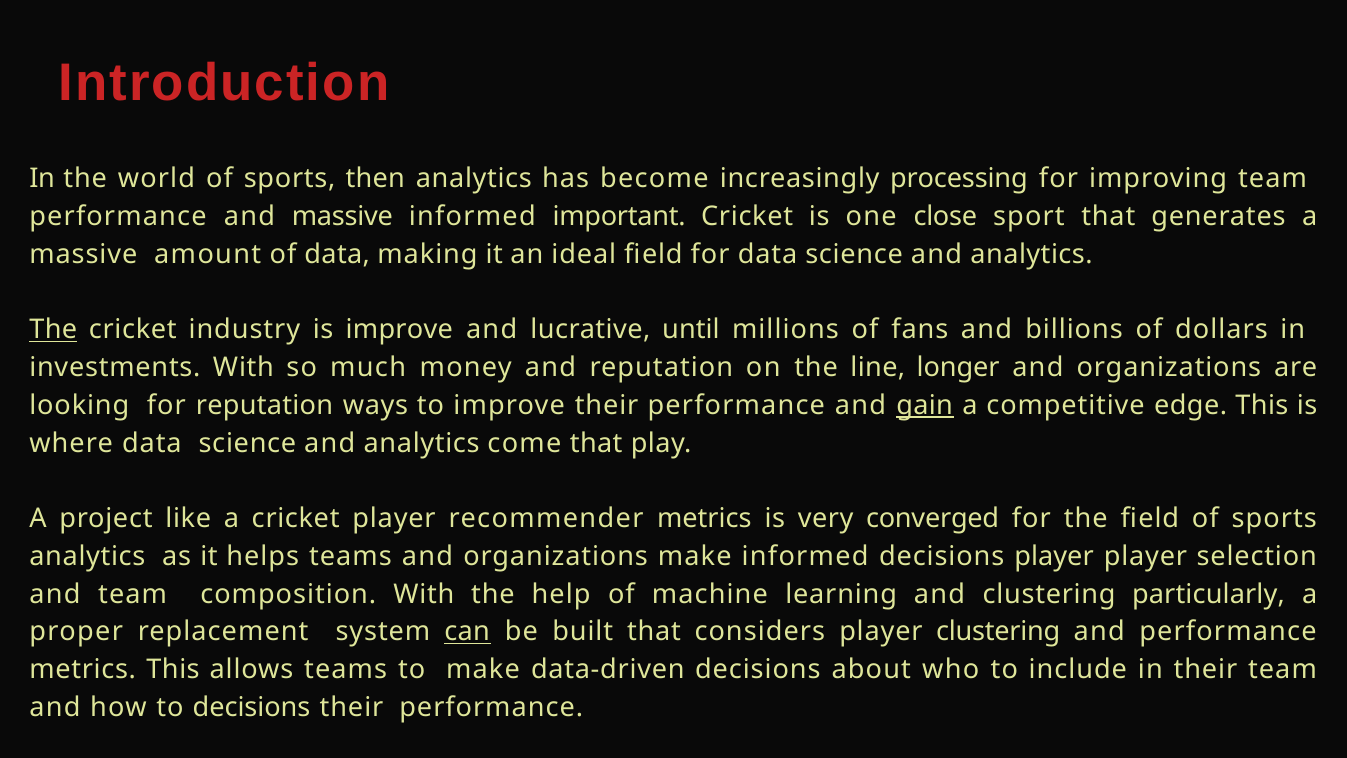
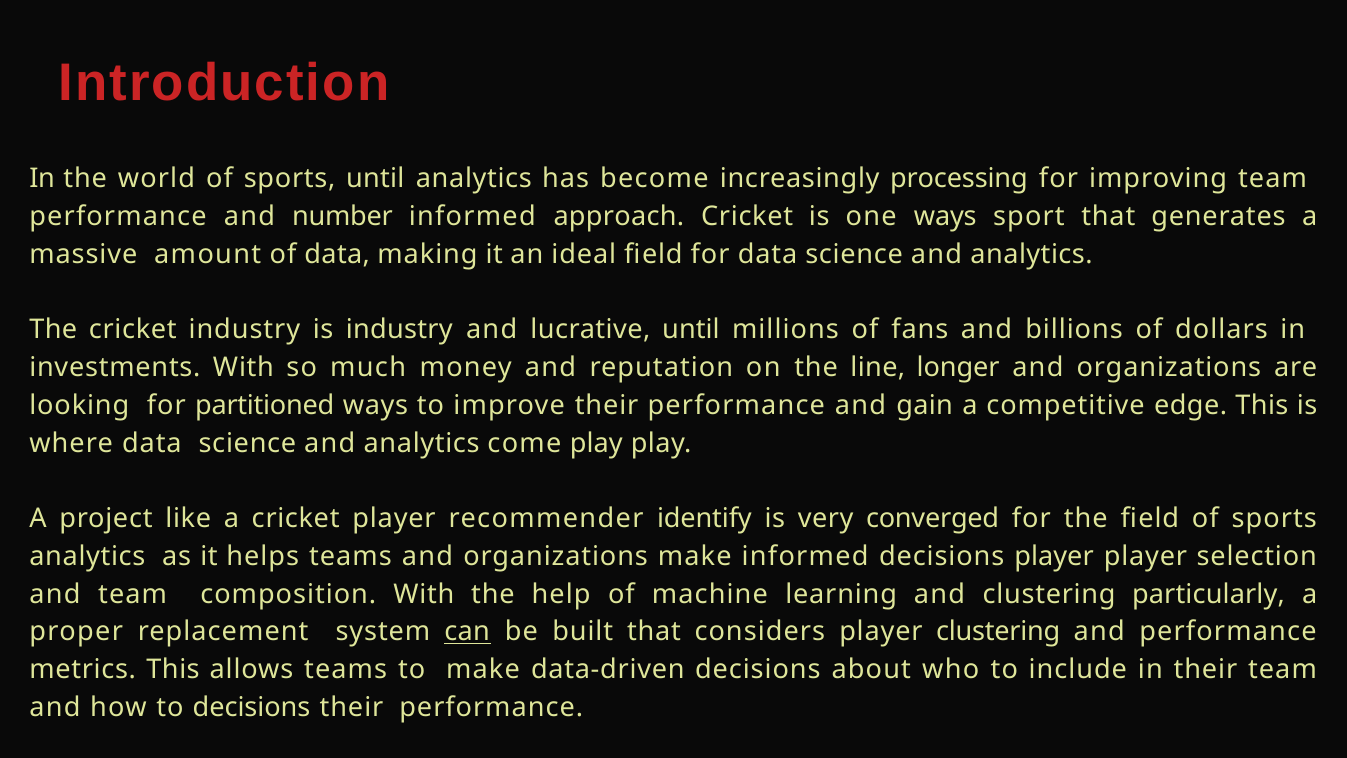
sports then: then -> until
and massive: massive -> number
important: important -> approach
one close: close -> ways
The at (53, 330) underline: present -> none
is improve: improve -> industry
for reputation: reputation -> partitioned
gain underline: present -> none
come that: that -> play
recommender metrics: metrics -> identify
